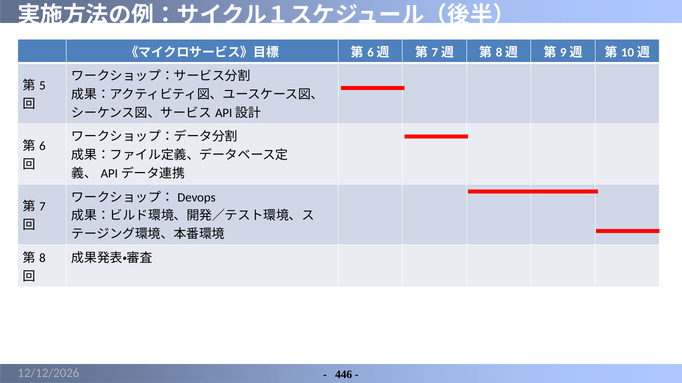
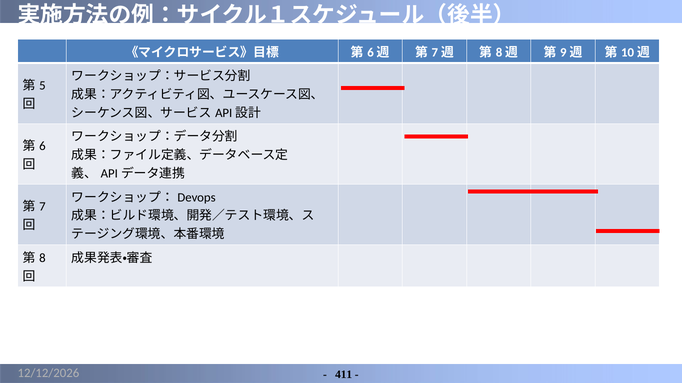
446: 446 -> 411
